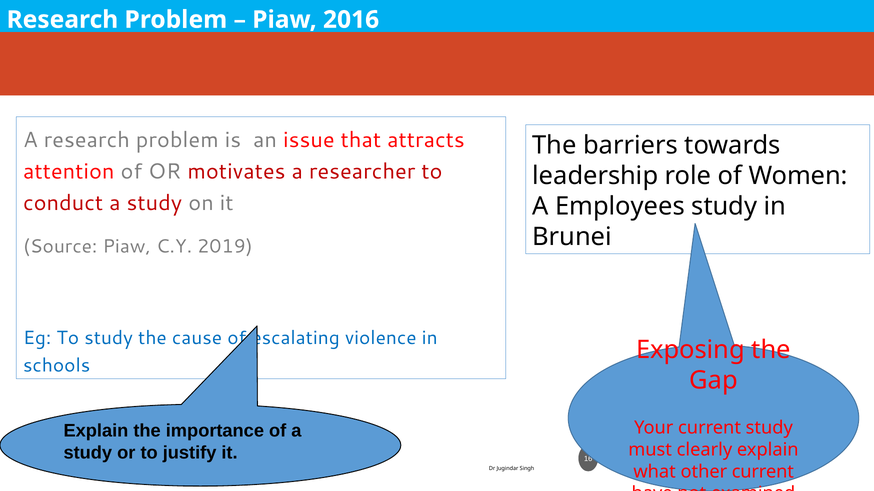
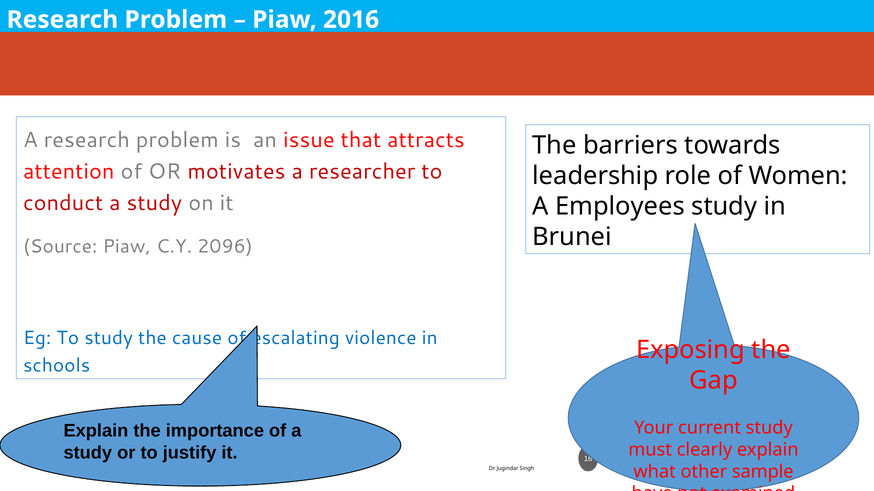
2019: 2019 -> 2096
other current: current -> sample
